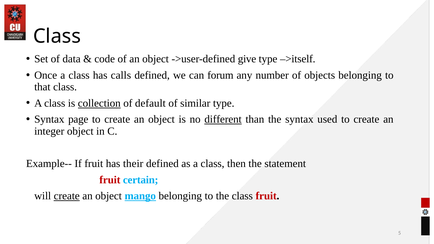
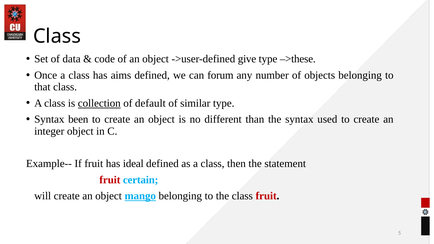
–>itself: –>itself -> –>these
calls: calls -> aims
page: page -> been
different underline: present -> none
their: their -> ideal
create at (67, 196) underline: present -> none
